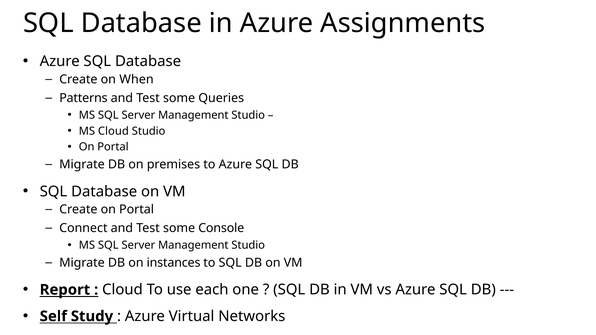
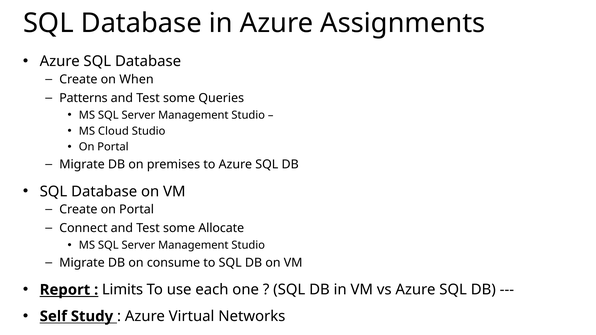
Console: Console -> Allocate
instances: instances -> consume
Cloud at (122, 290): Cloud -> Limits
